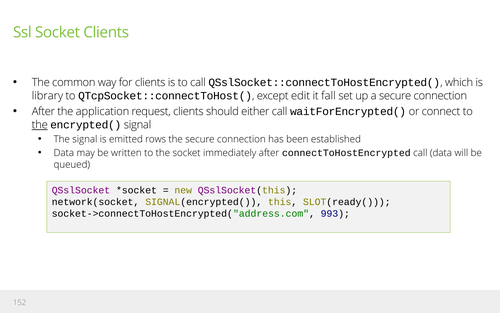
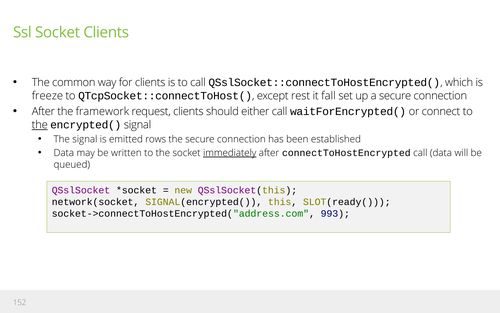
library: library -> freeze
edit: edit -> rest
application: application -> framework
immediately underline: none -> present
